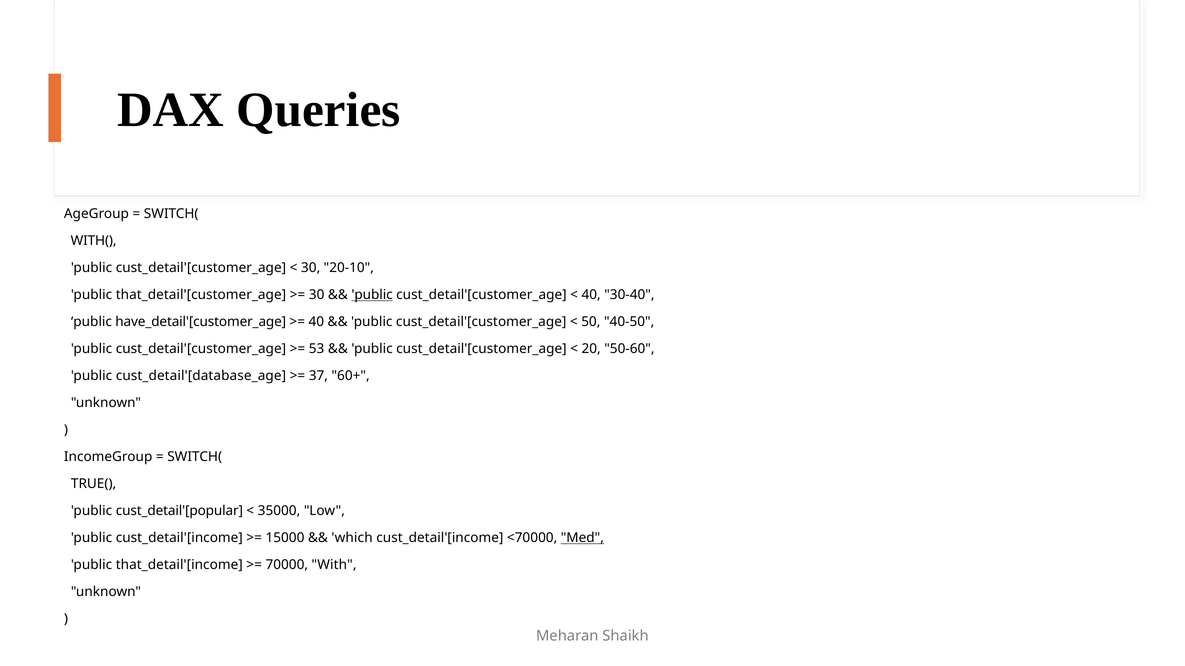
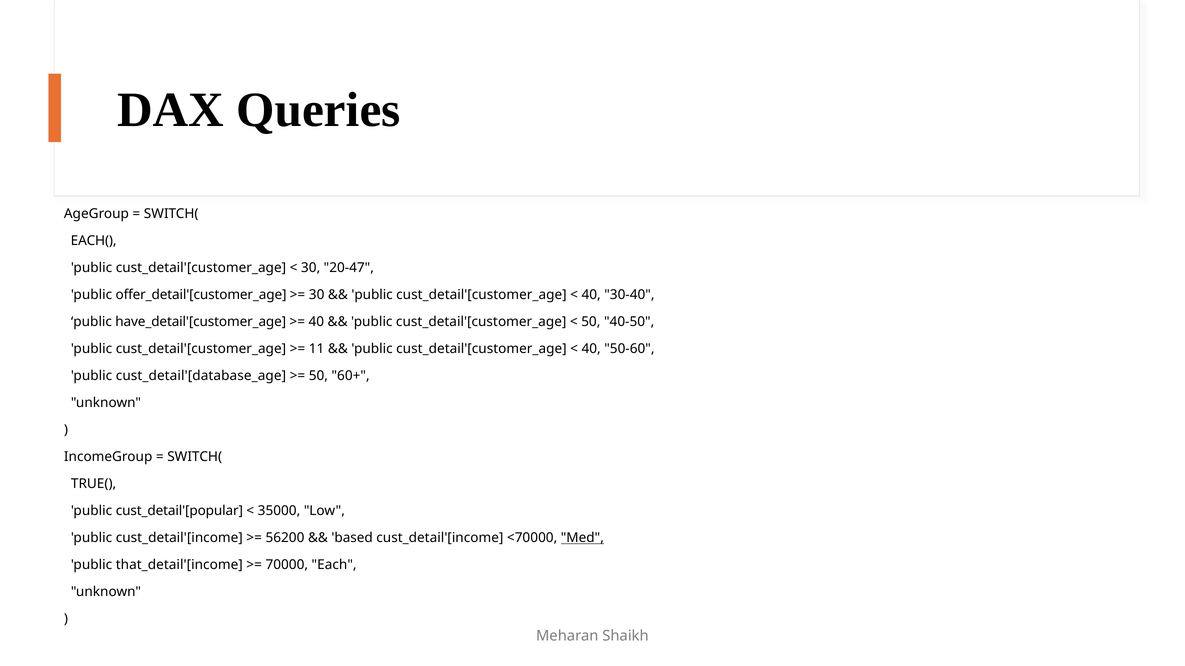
WITH(: WITH( -> EACH(
20-10: 20-10 -> 20-47
that_detail'[customer_age: that_detail'[customer_age -> offer_detail'[customer_age
public at (372, 295) underline: present -> none
53: 53 -> 11
20 at (591, 349): 20 -> 40
37 at (318, 376): 37 -> 50
15000: 15000 -> 56200
which: which -> based
With: With -> Each
